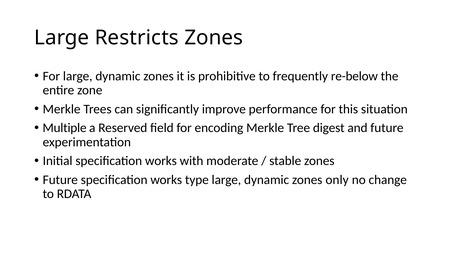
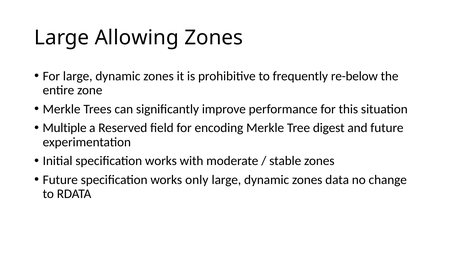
Restricts: Restricts -> Allowing
type: type -> only
only: only -> data
